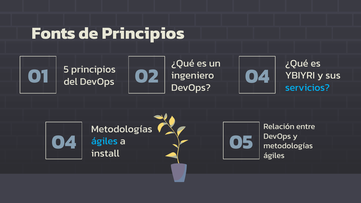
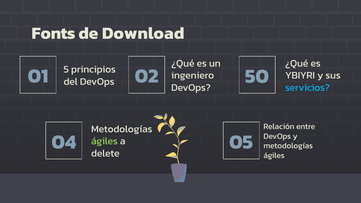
de Principios: Principios -> Download
DevOps 04: 04 -> 50
ágiles at (104, 141) colour: light blue -> light green
install: install -> delete
